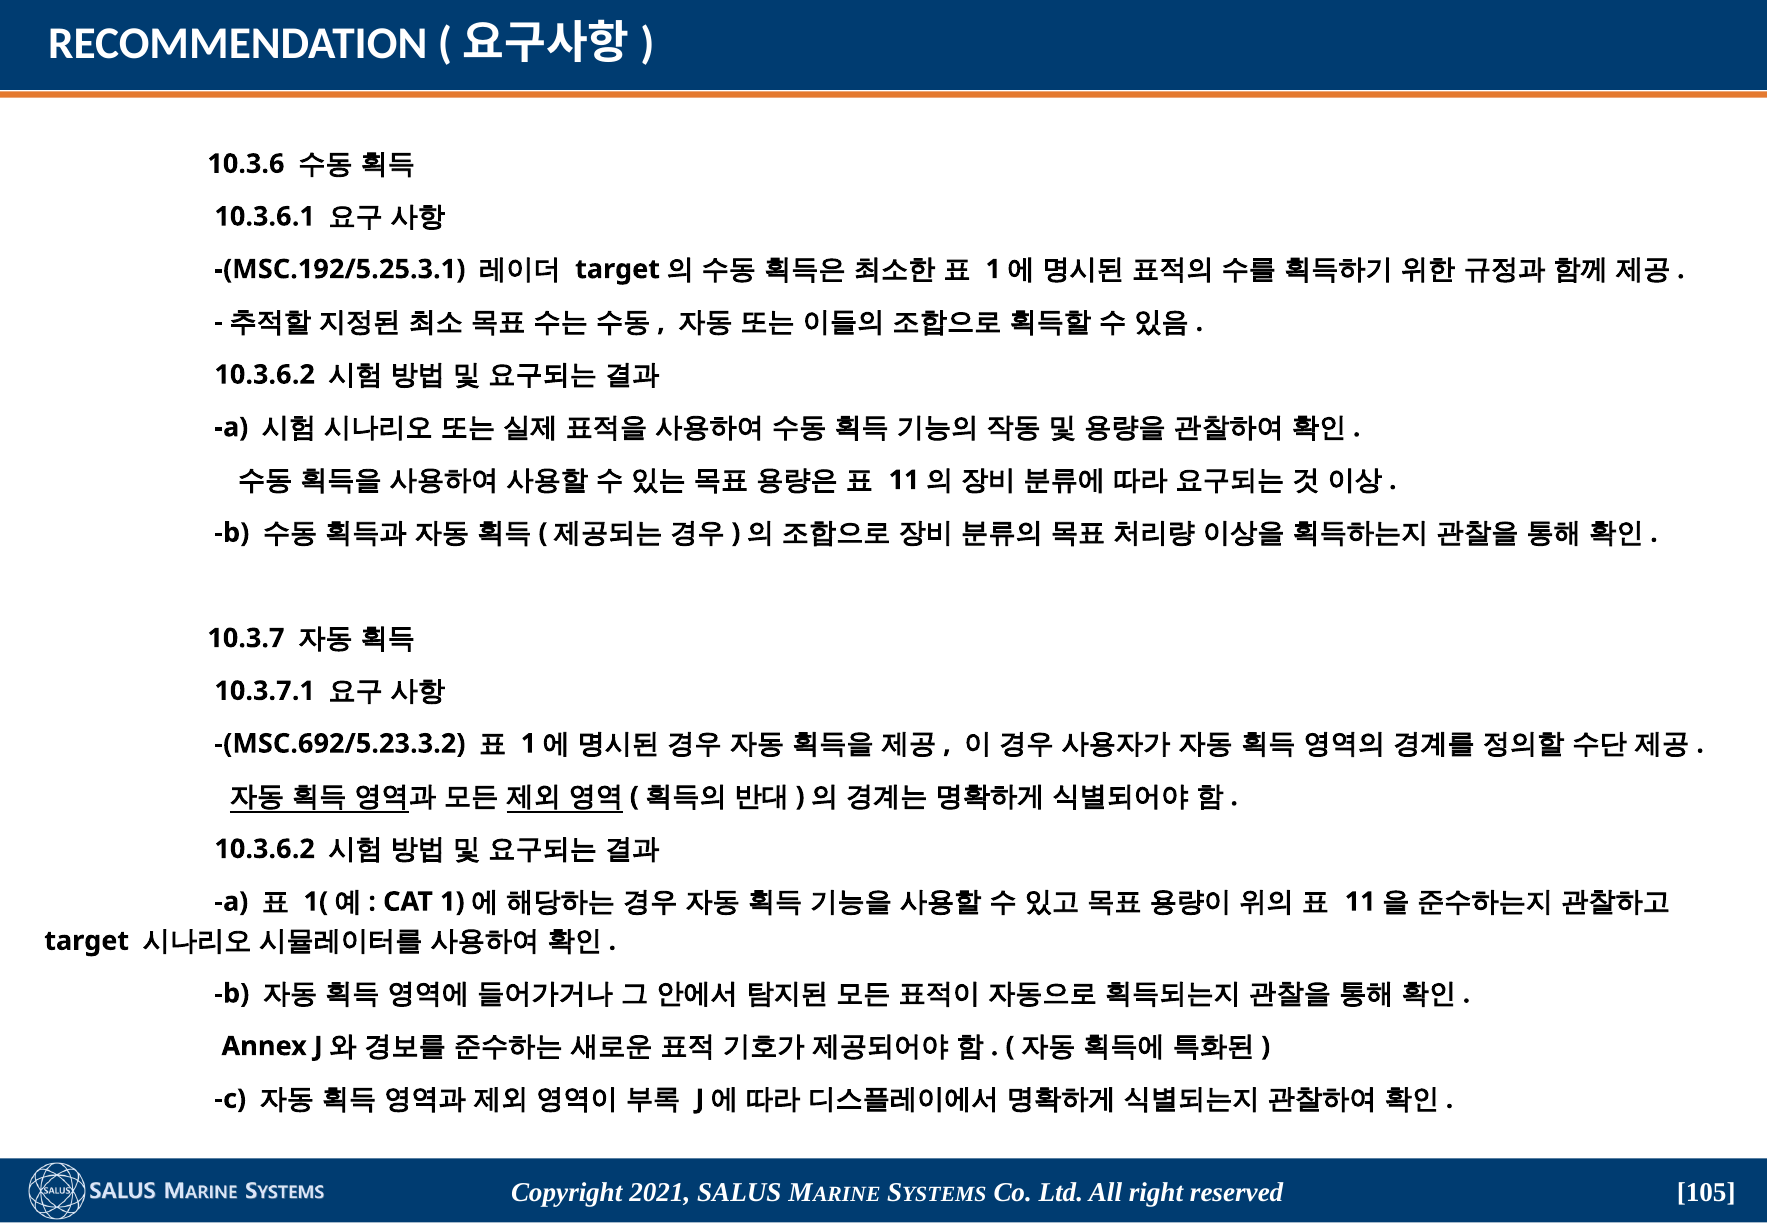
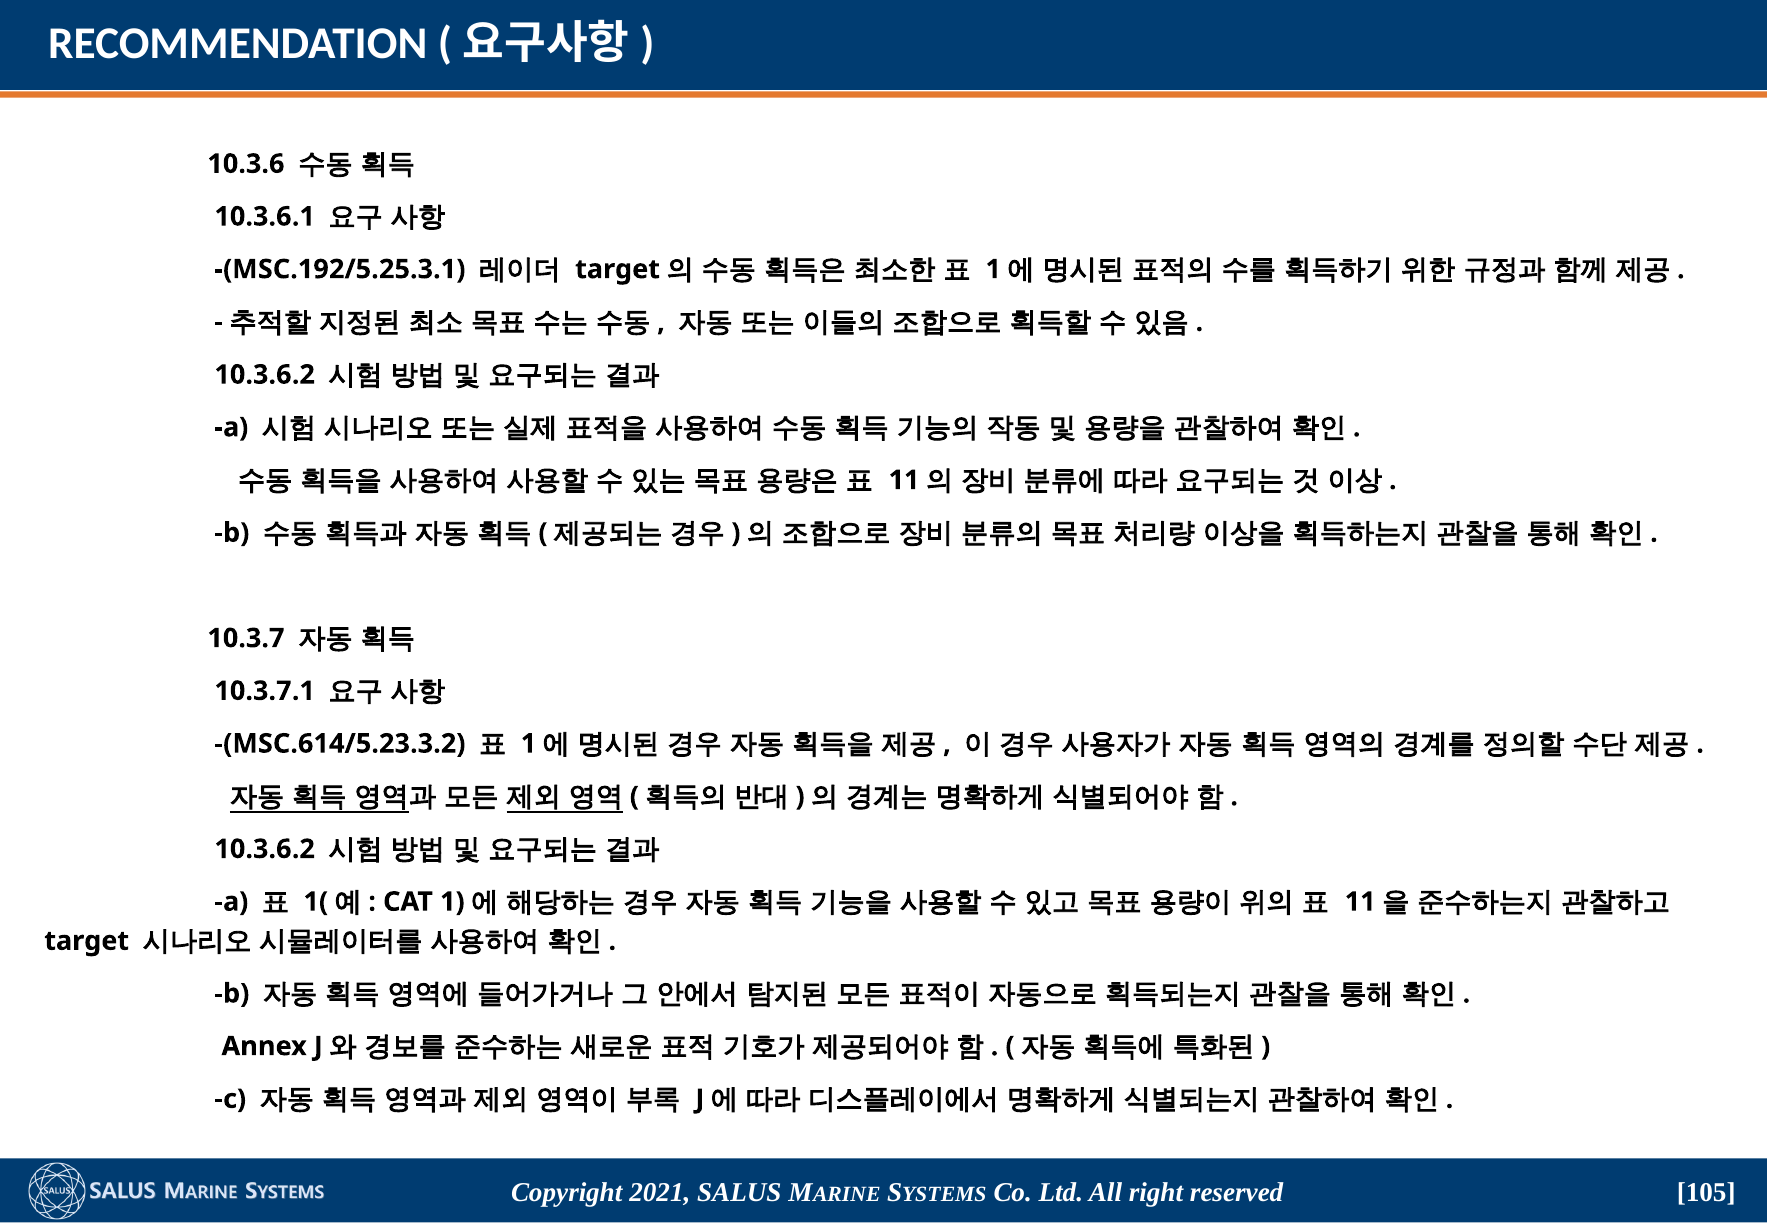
-(MSC.692/5.23.3.2: -(MSC.692/5.23.3.2 -> -(MSC.614/5.23.3.2
